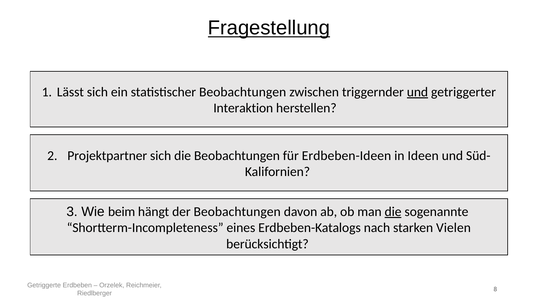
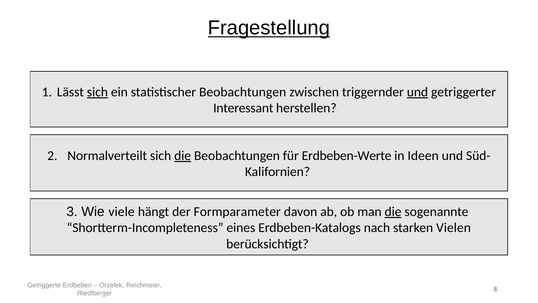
sich at (97, 92) underline: none -> present
Interaktion: Interaktion -> Interessant
Projektpartner: Projektpartner -> Normalverteilt
die at (183, 155) underline: none -> present
Erdbeben-Ideen: Erdbeben-Ideen -> Erdbeben-Werte
beim: beim -> viele
der Beobachtungen: Beobachtungen -> Formparameter
